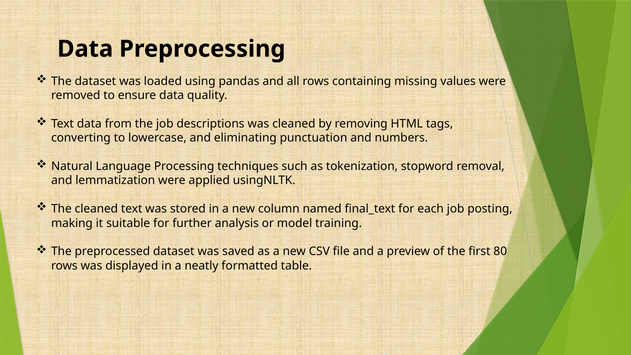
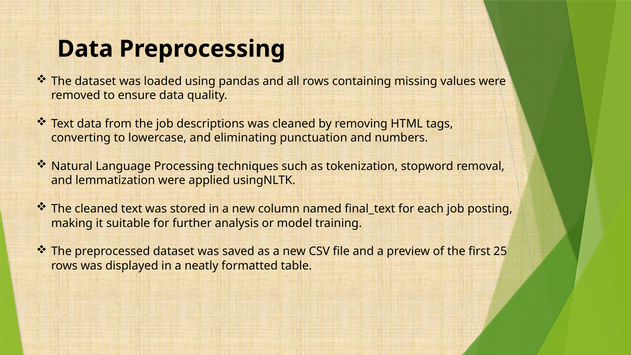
80: 80 -> 25
